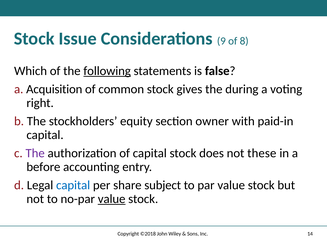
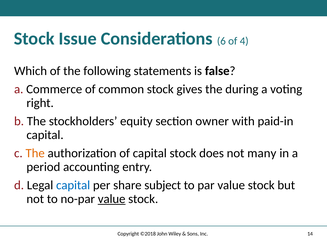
9: 9 -> 6
8: 8 -> 4
following underline: present -> none
Acquisition: Acquisition -> Commerce
The at (35, 153) colour: purple -> orange
these: these -> many
before: before -> period
